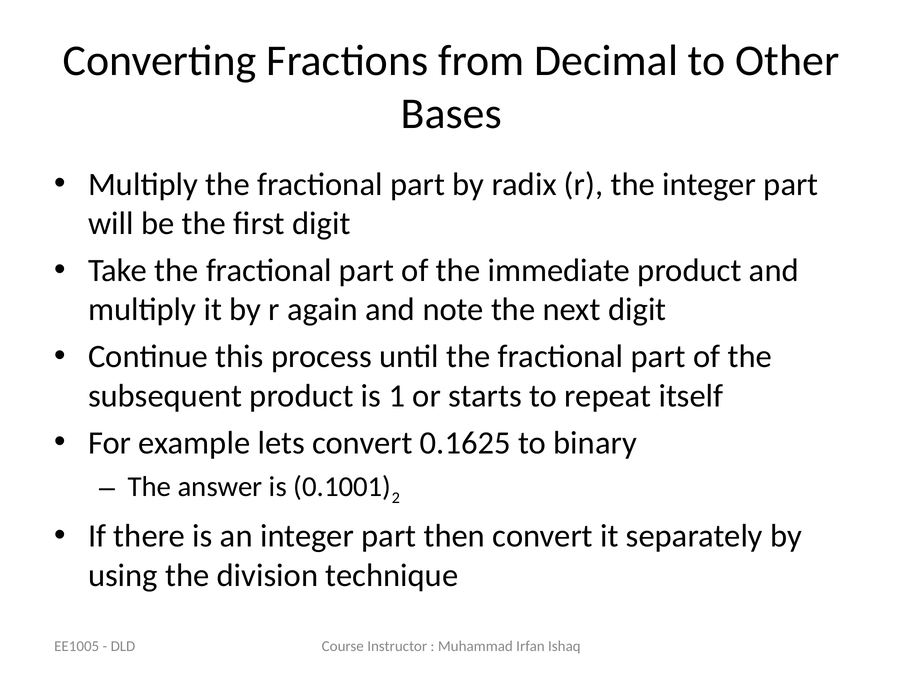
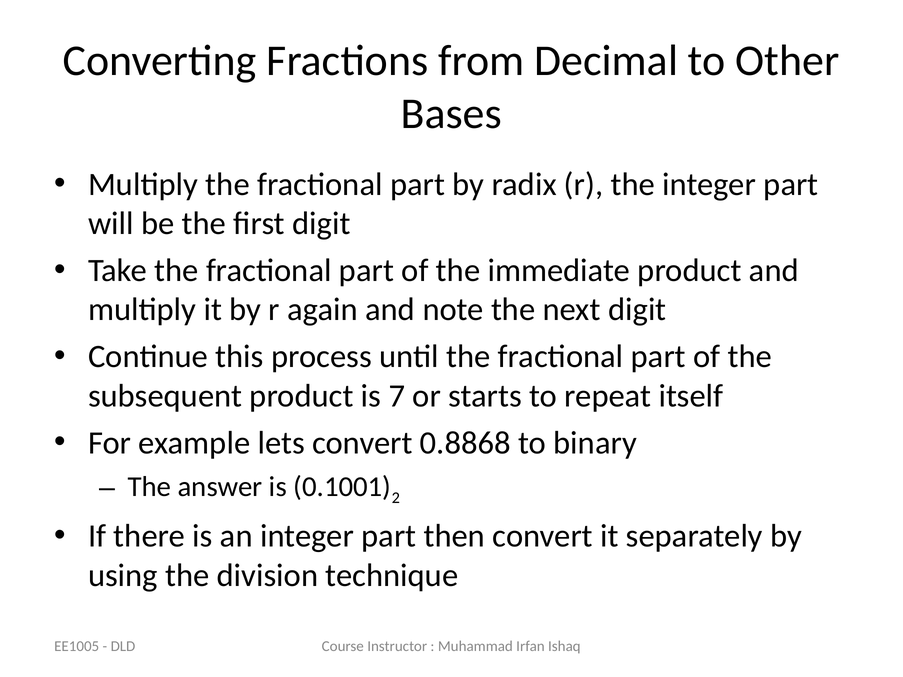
1: 1 -> 7
0.1625: 0.1625 -> 0.8868
